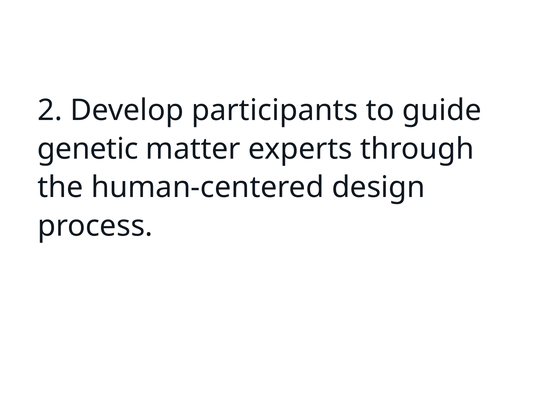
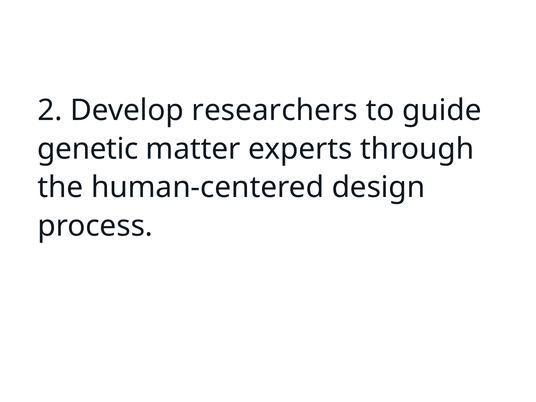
participants: participants -> researchers
